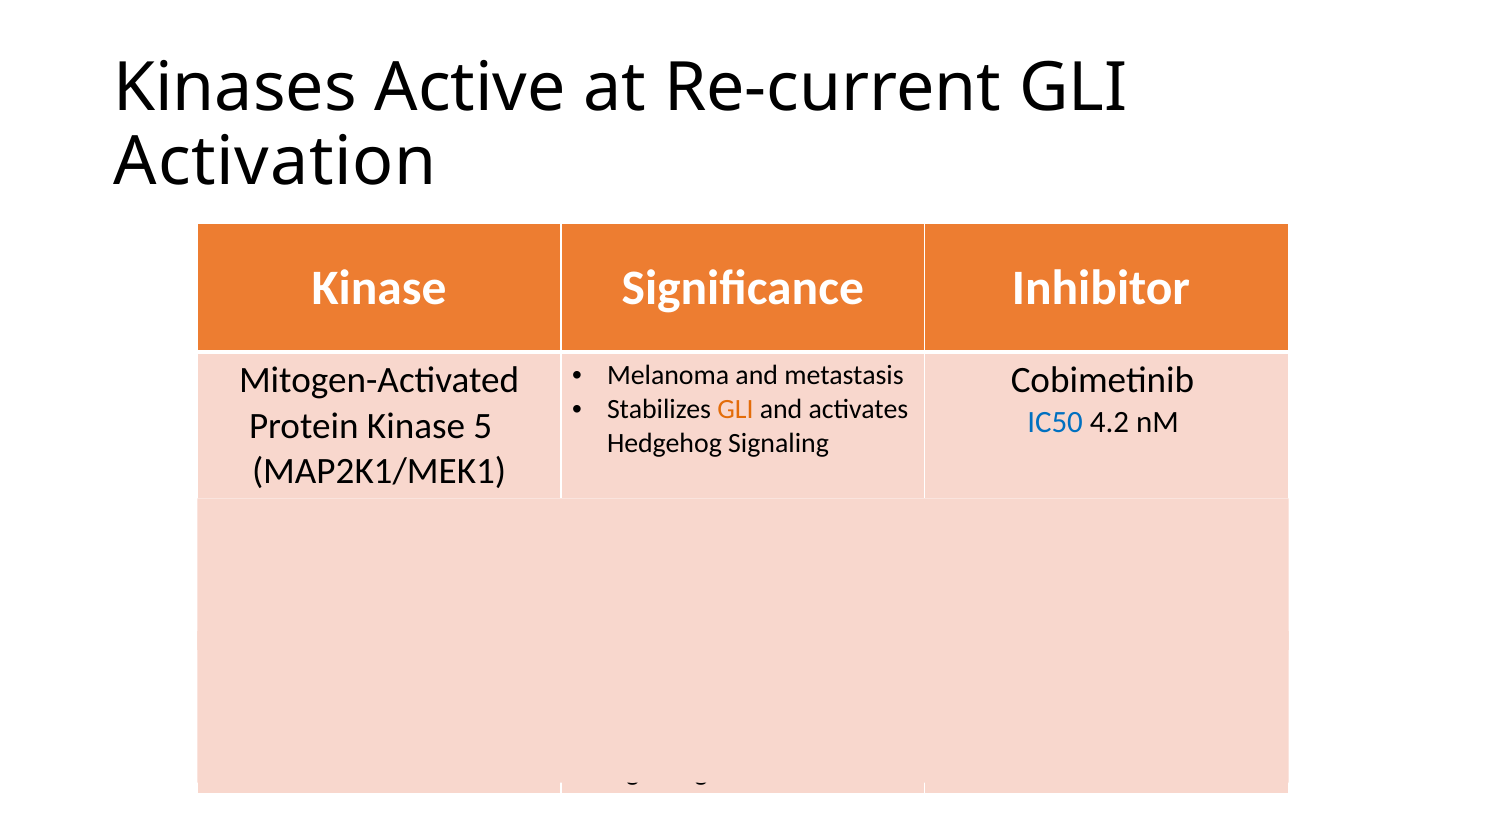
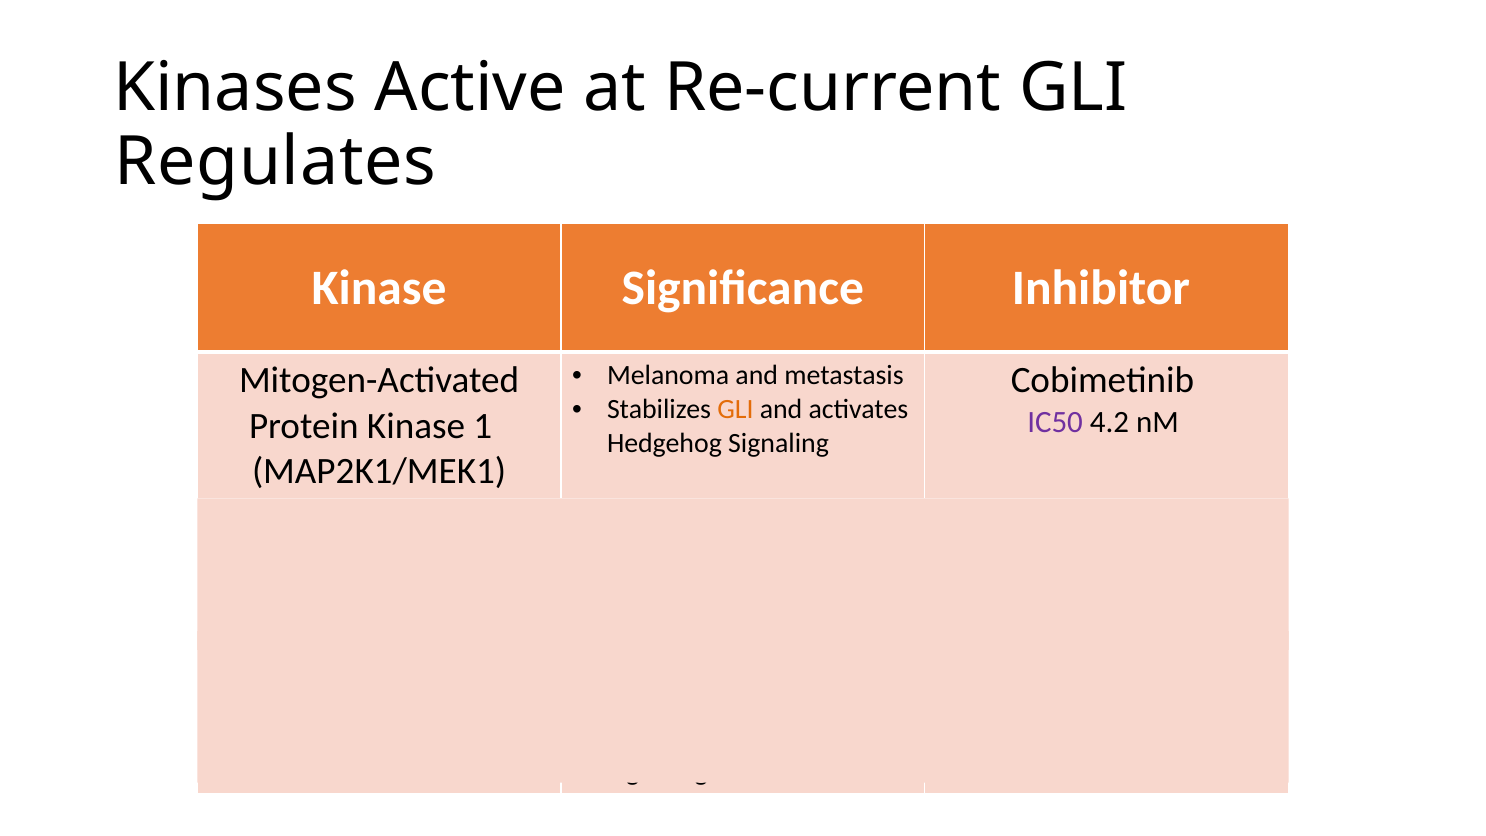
Activation at (275, 162): Activation -> Regulates
IC50 at (1055, 422) colour: blue -> purple
5: 5 -> 1
